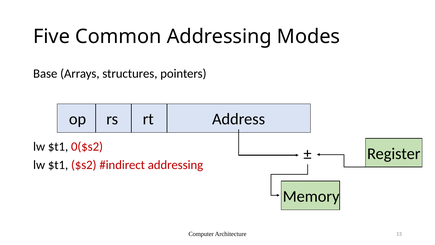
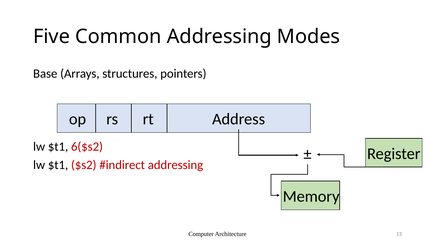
0($s2: 0($s2 -> 6($s2
